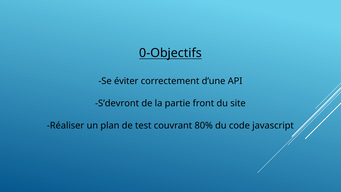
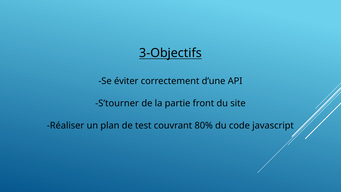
0-Objectifs: 0-Objectifs -> 3-Objectifs
S’devront: S’devront -> S’tourner
